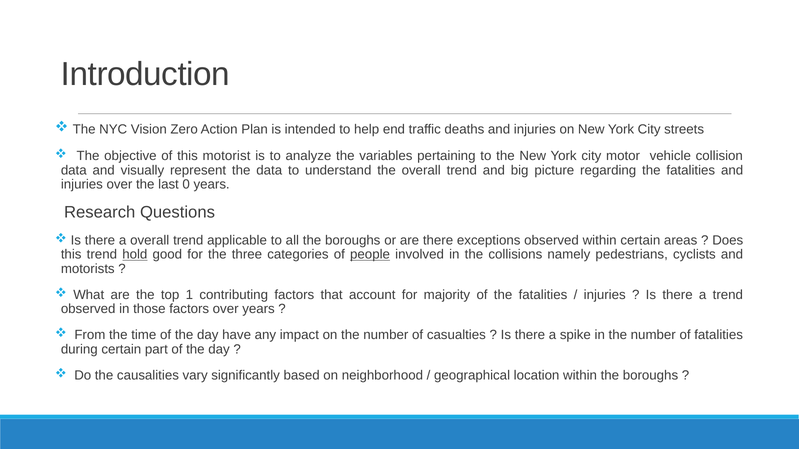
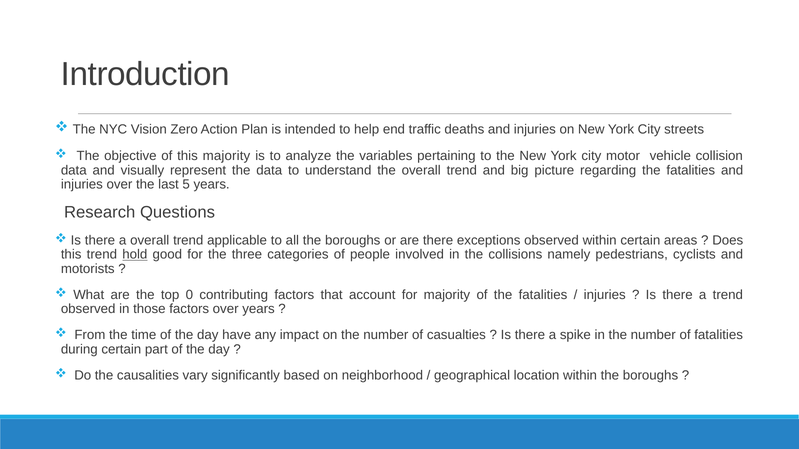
this motorist: motorist -> majority
0: 0 -> 5
people underline: present -> none
1: 1 -> 0
